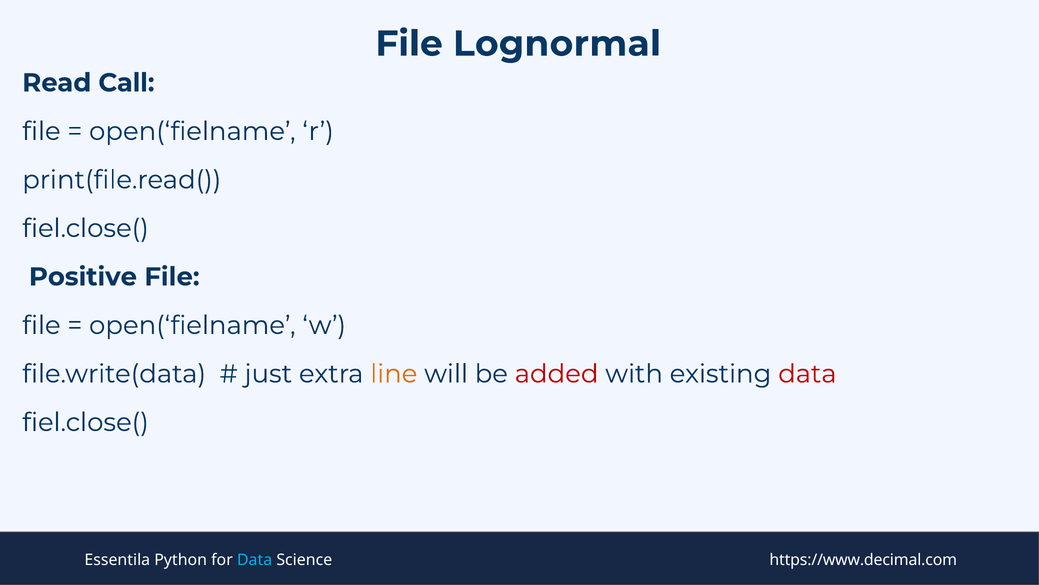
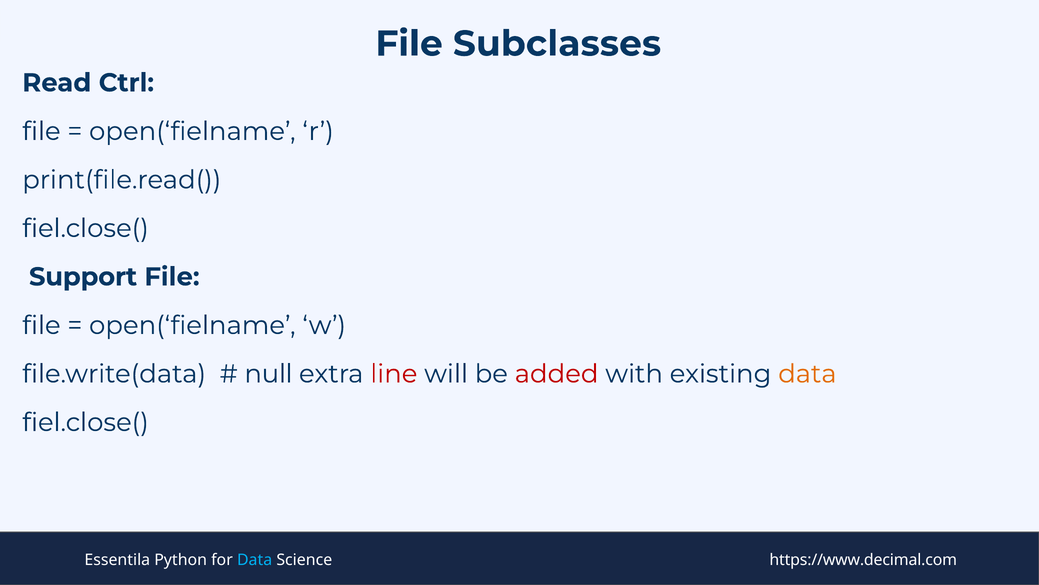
Lognormal: Lognormal -> Subclasses
Call: Call -> Ctrl
Positive: Positive -> Support
just: just -> null
line colour: orange -> red
data at (807, 374) colour: red -> orange
